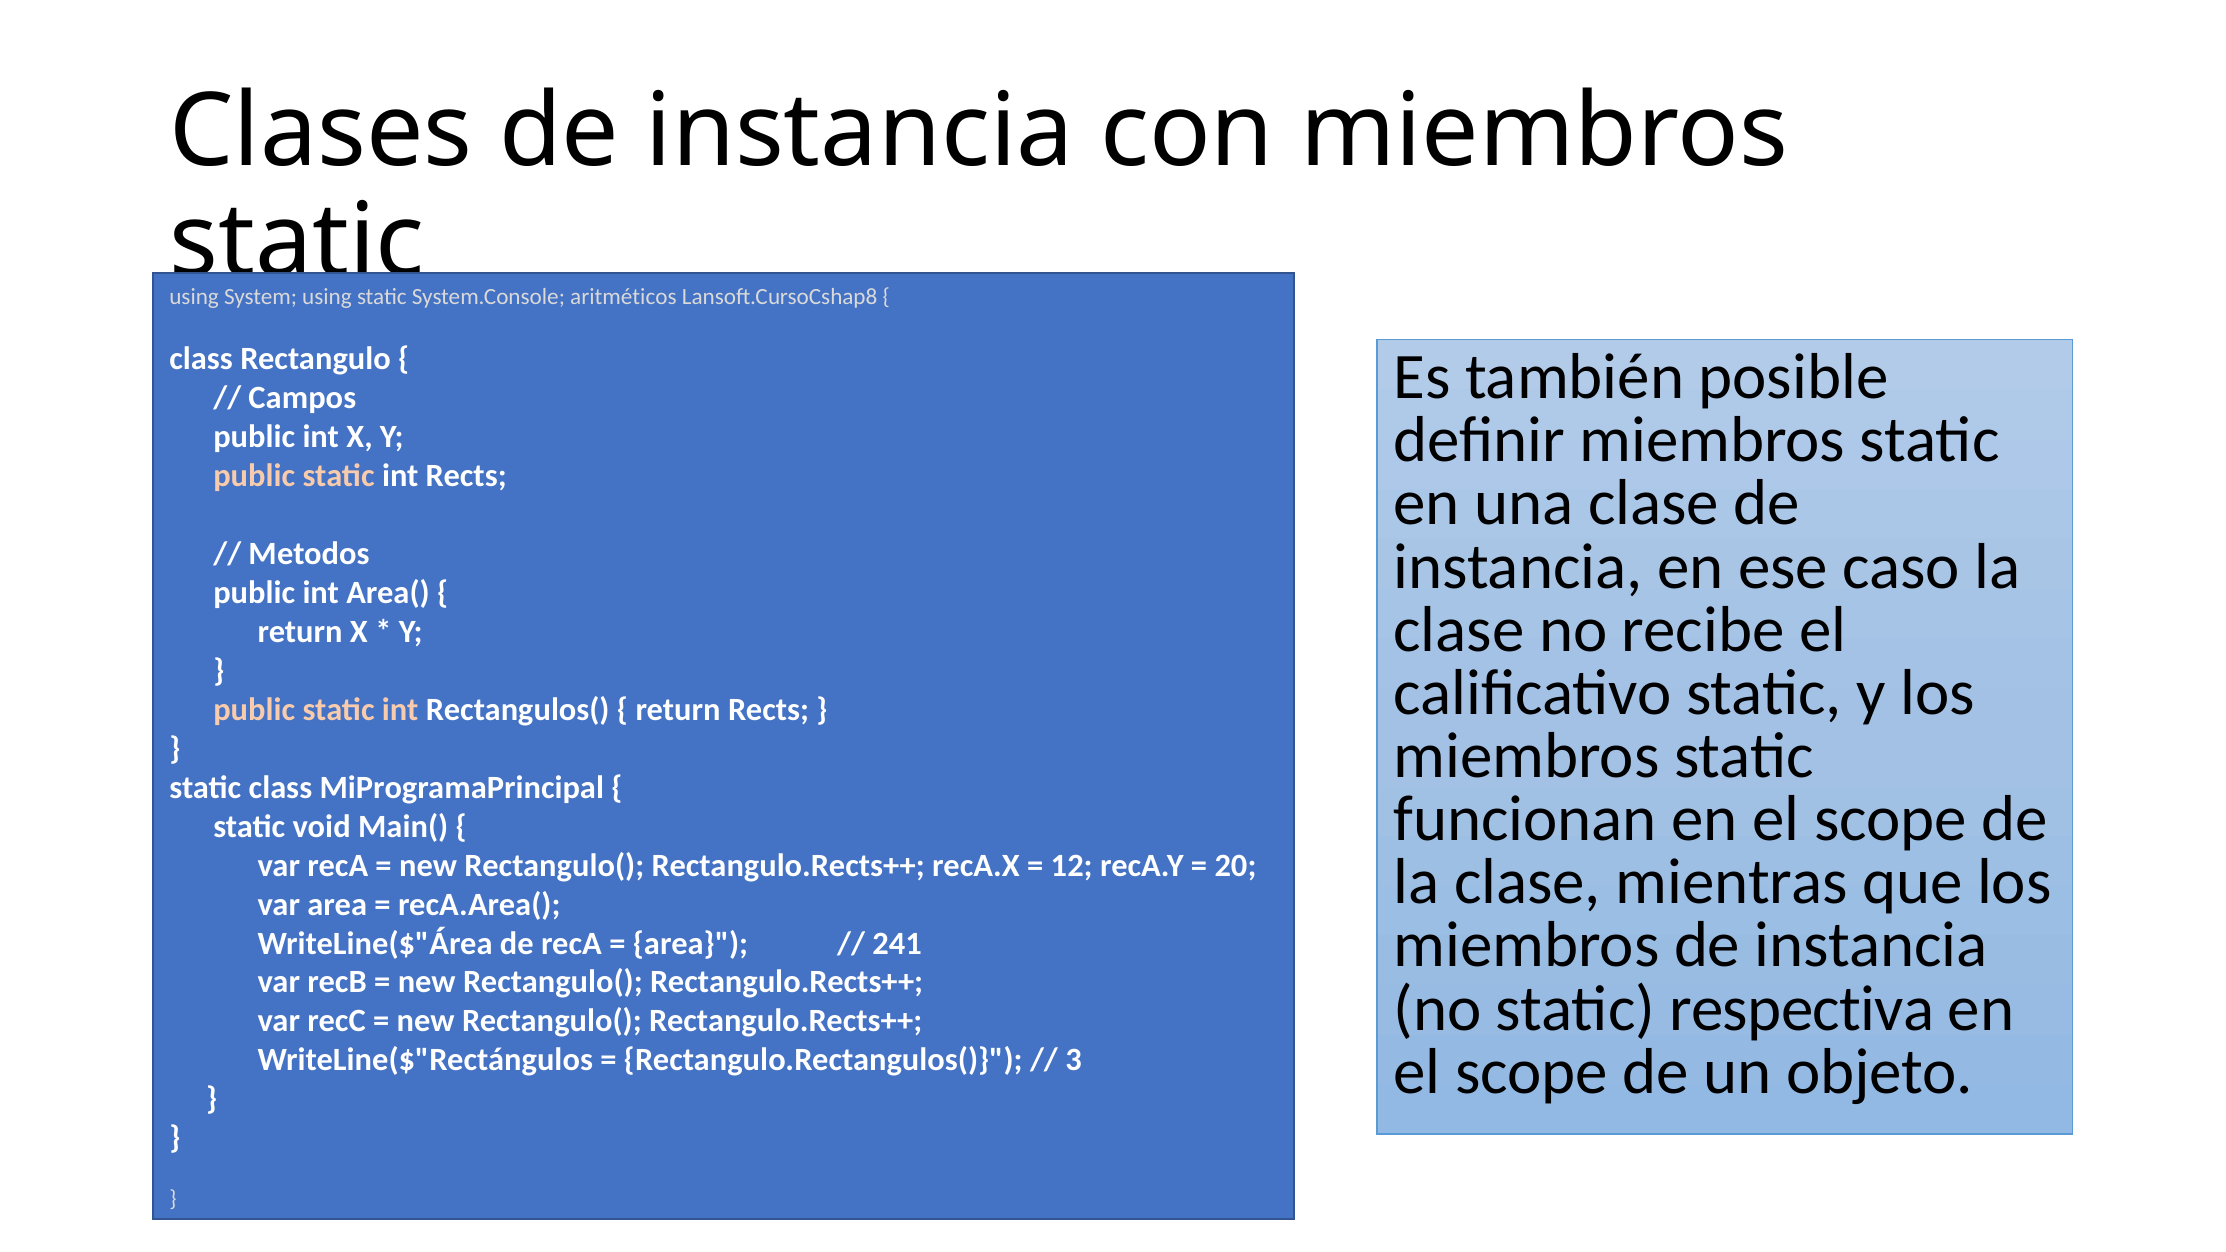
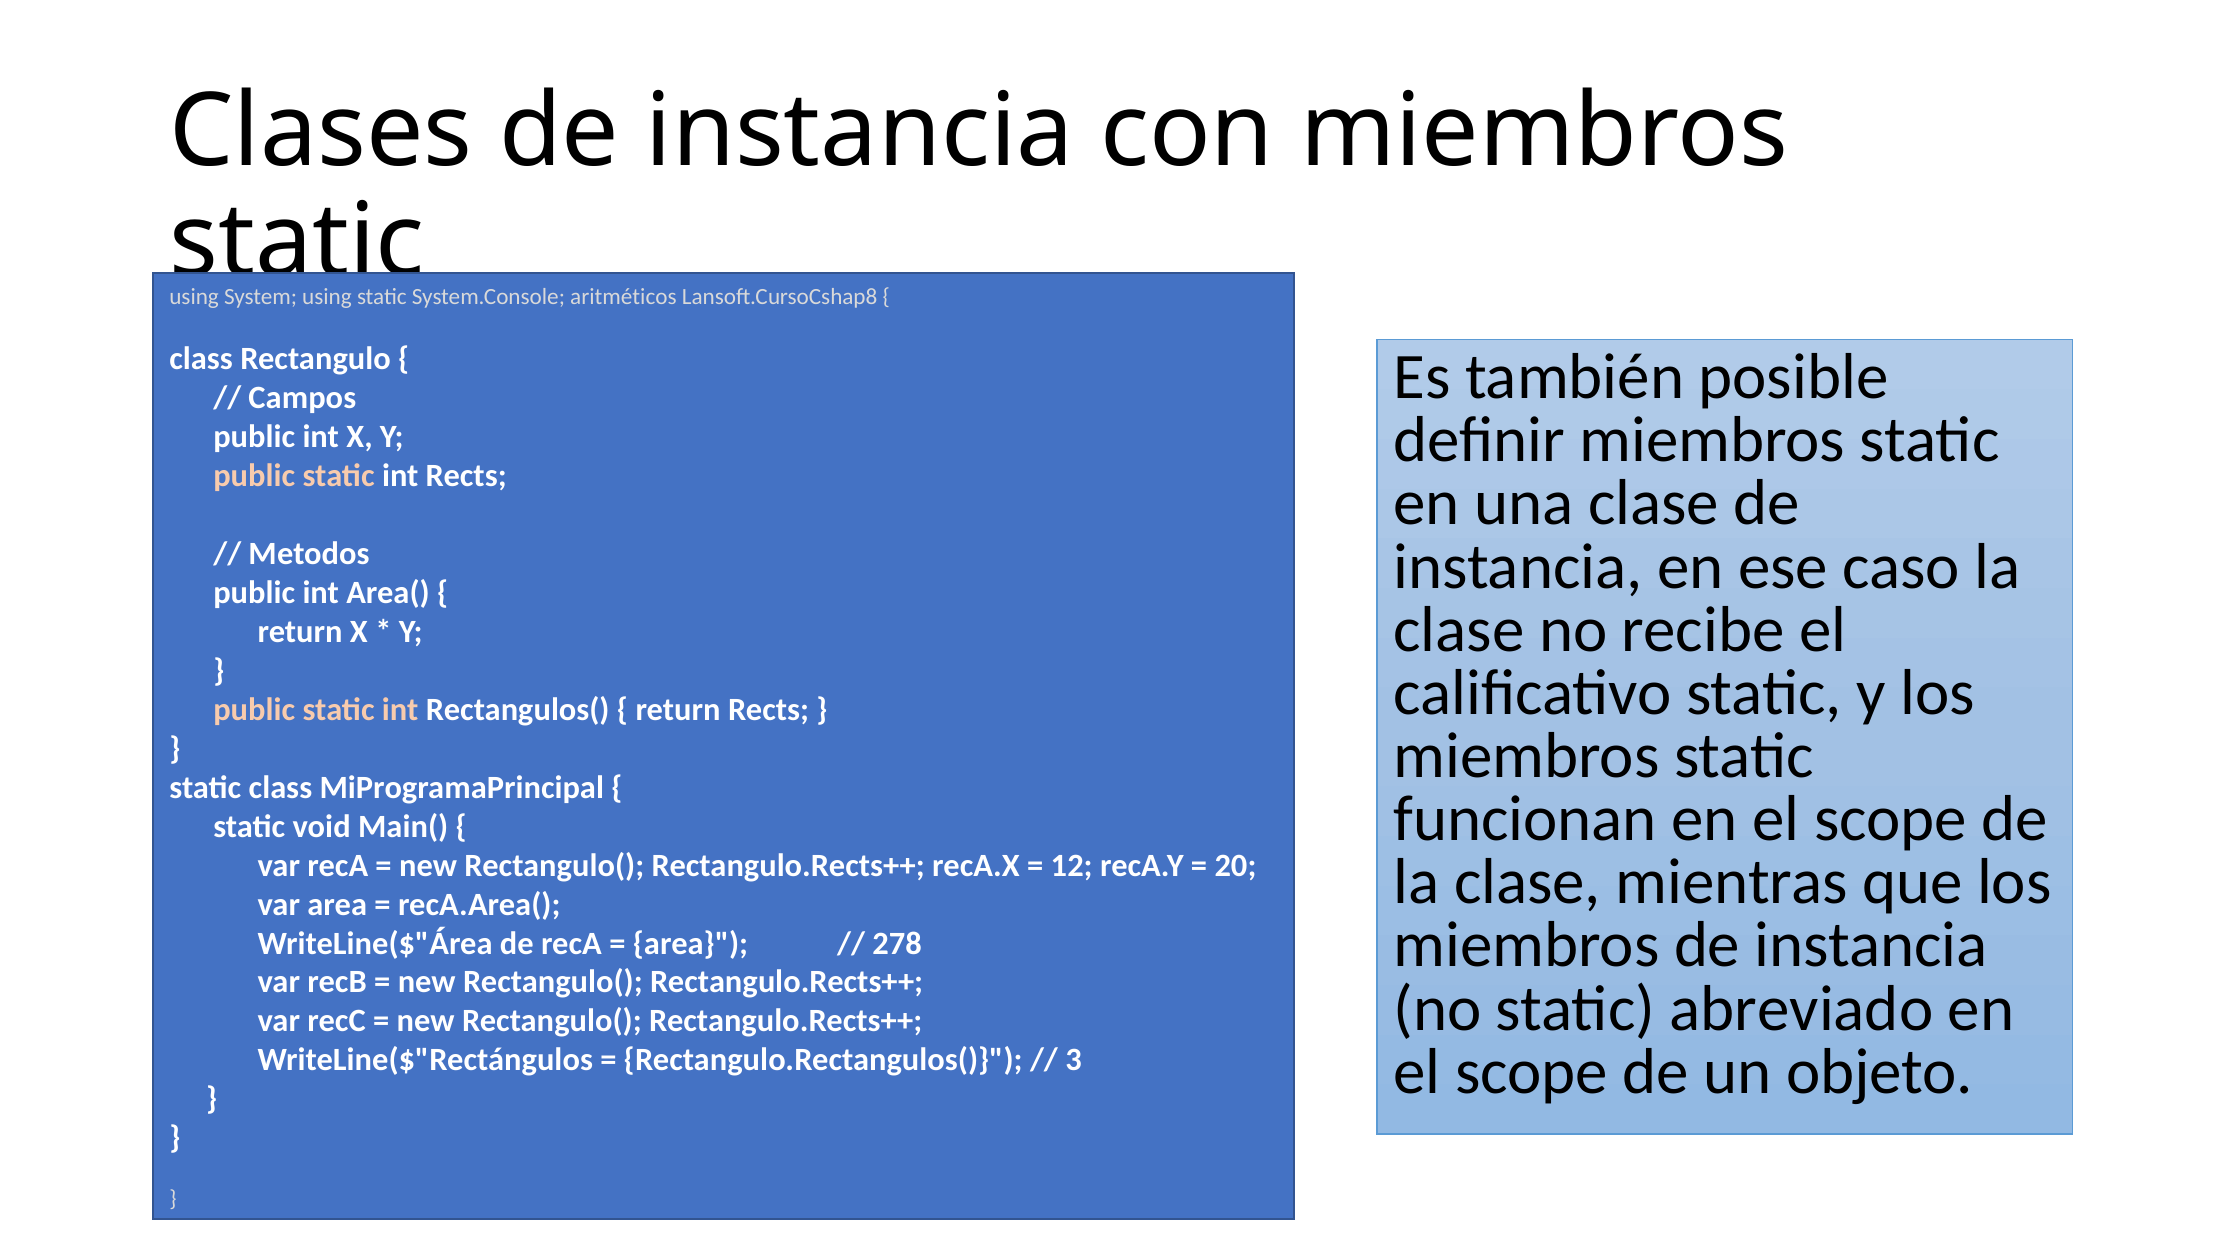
241: 241 -> 278
respectiva: respectiva -> abreviado
